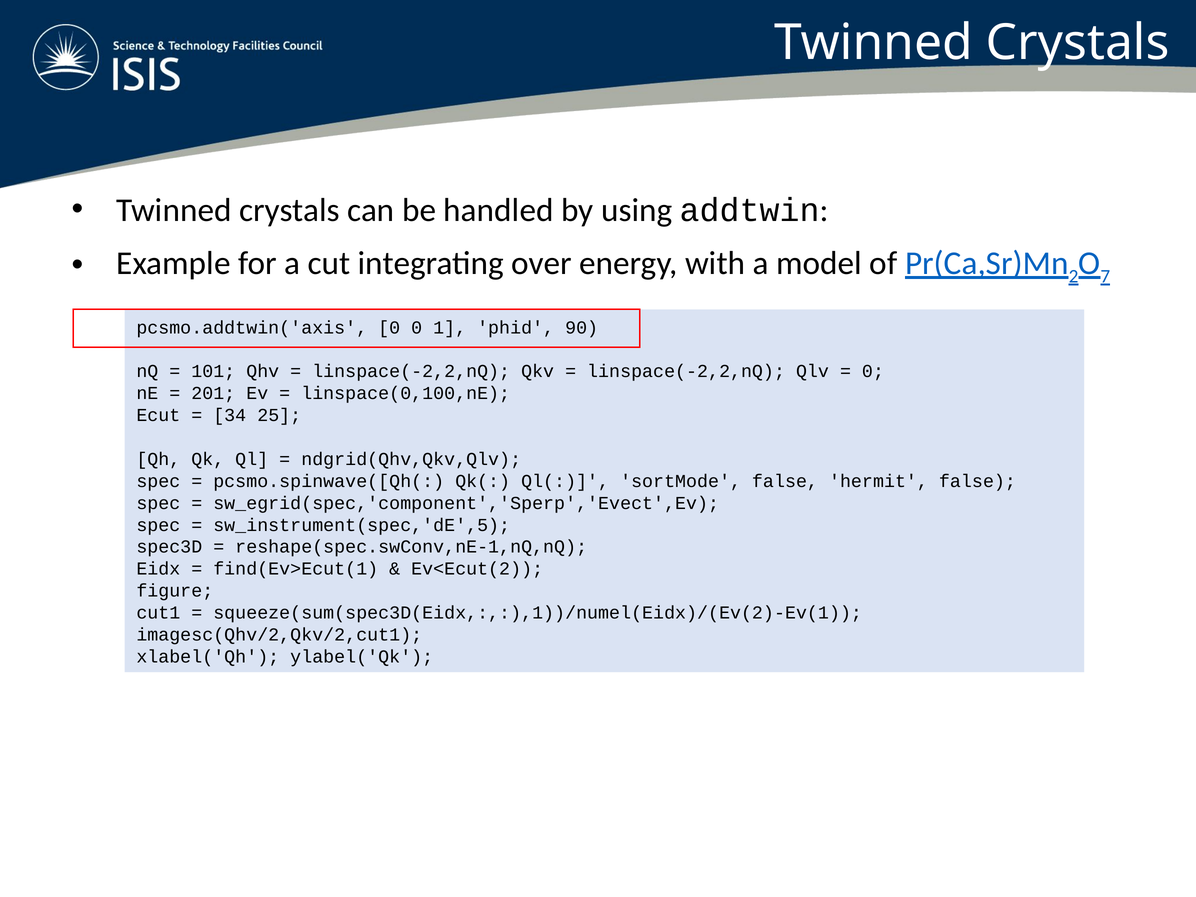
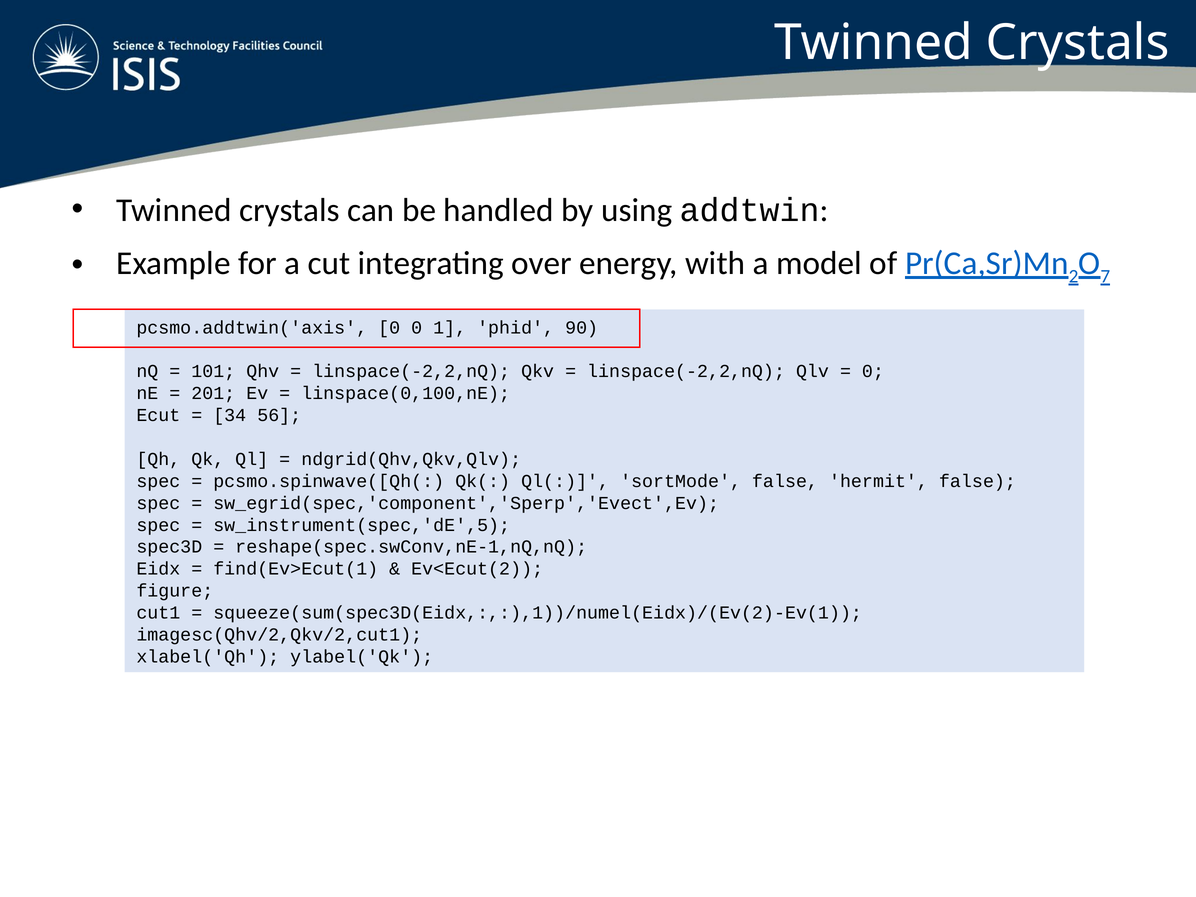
25: 25 -> 56
